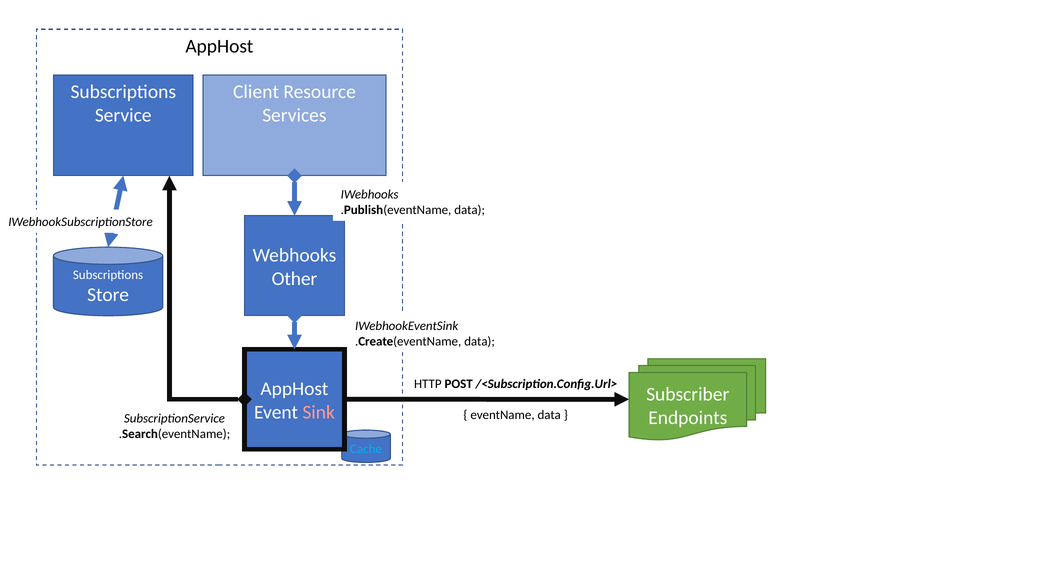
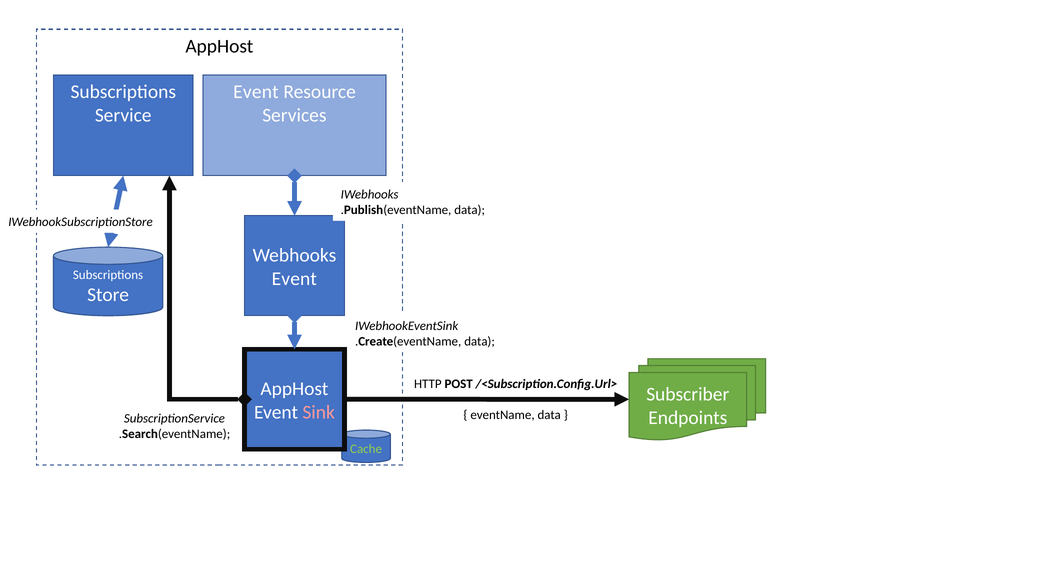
Client at (256, 92): Client -> Event
Other at (294, 279): Other -> Event
Cache colour: light blue -> light green
